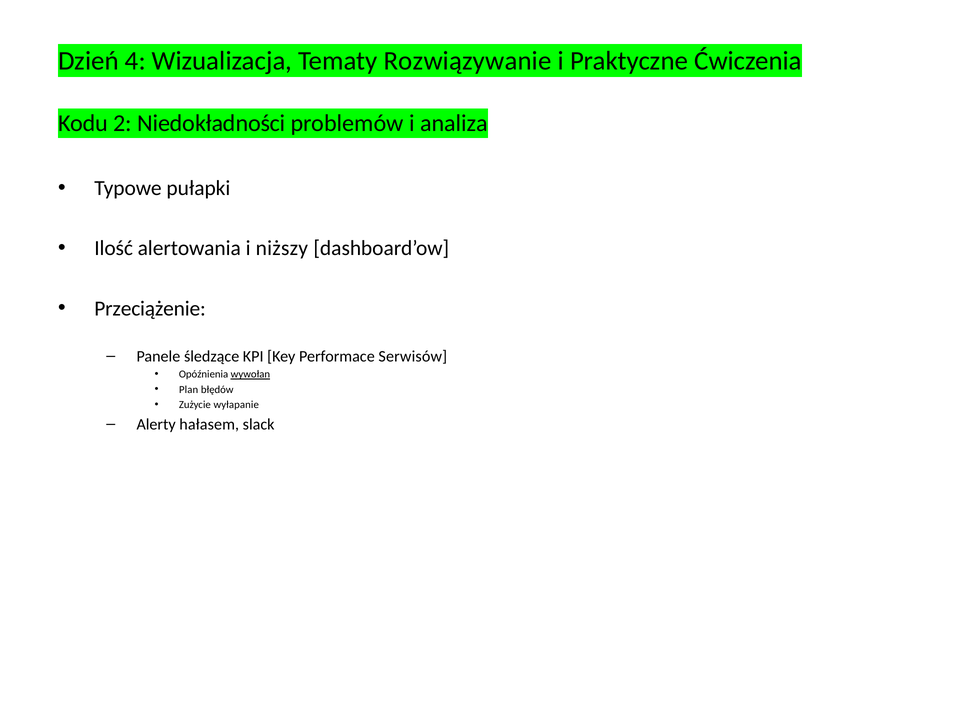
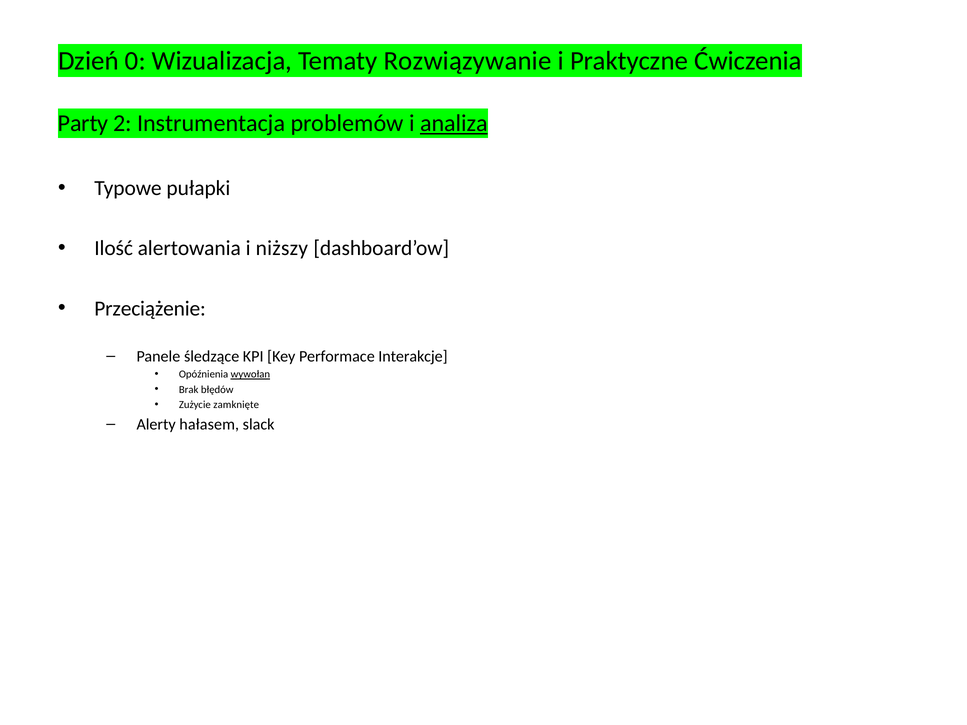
4: 4 -> 0
Kodu: Kodu -> Party
Niedokładności: Niedokładności -> Instrumentacja
analiza underline: none -> present
Serwisów: Serwisów -> Interakcje
Plan: Plan -> Brak
wyłapanie: wyłapanie -> zamknięte
